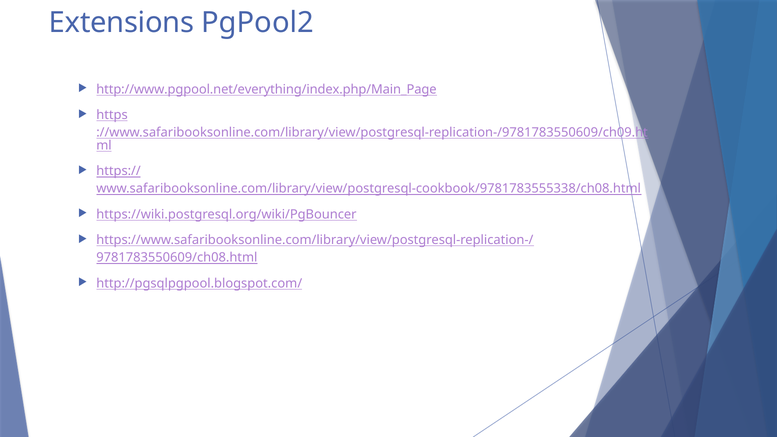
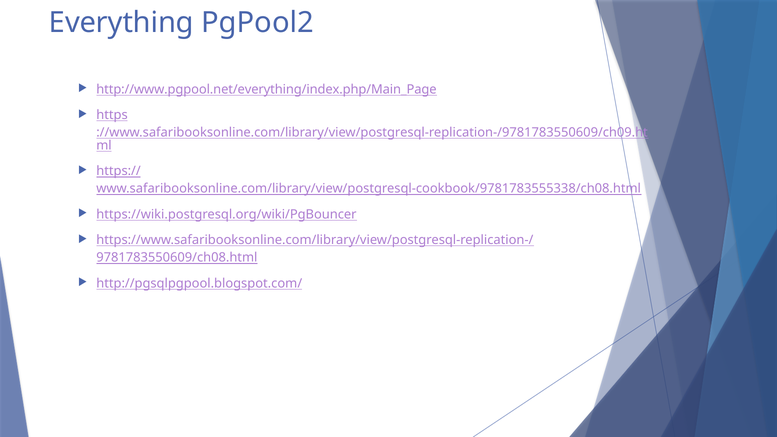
Extensions: Extensions -> Everything
